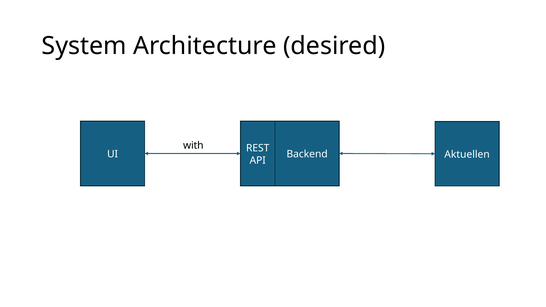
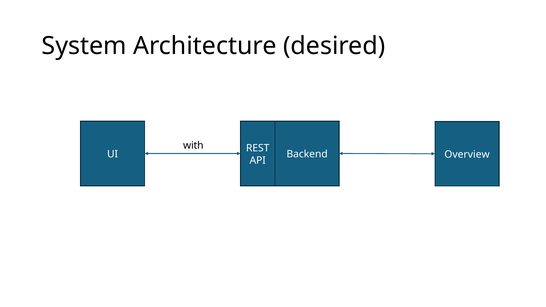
Aktuellen: Aktuellen -> Overview
